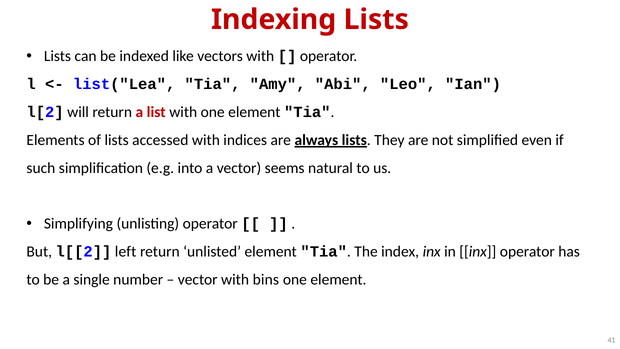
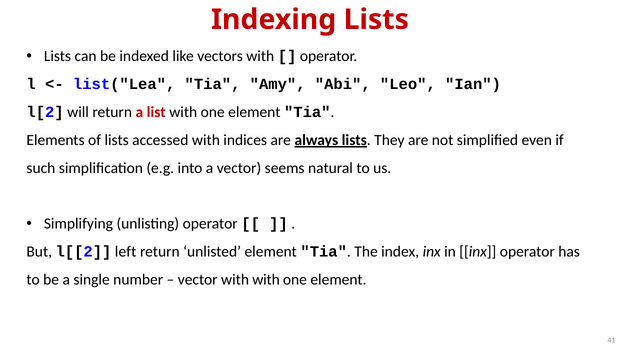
with bins: bins -> with
